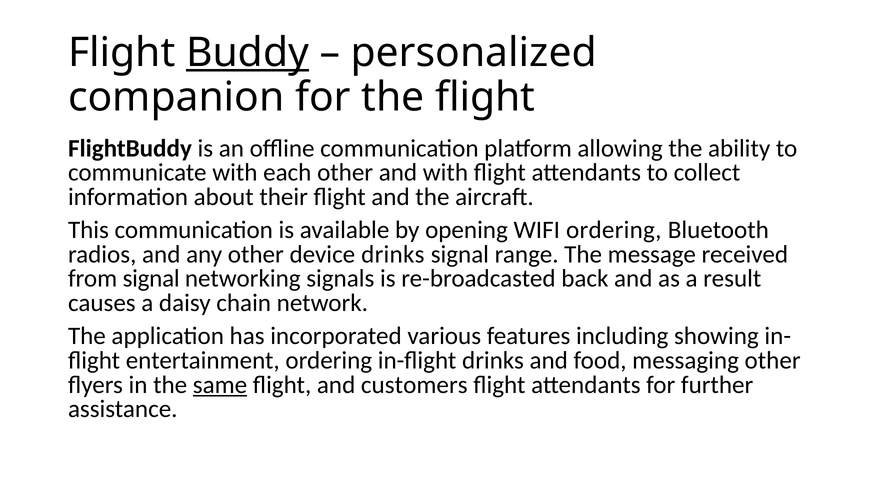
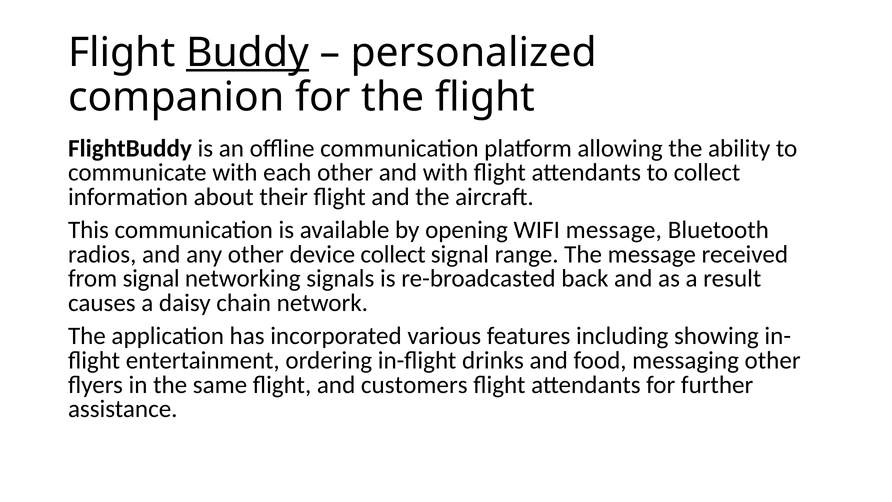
WIFI ordering: ordering -> message
device drinks: drinks -> collect
same underline: present -> none
